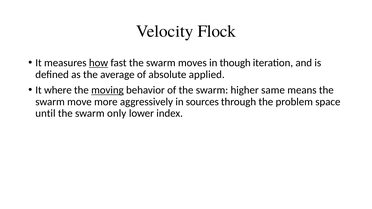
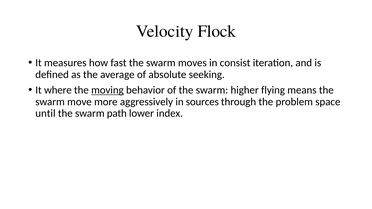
how underline: present -> none
though: though -> consist
applied: applied -> seeking
same: same -> flying
only: only -> path
